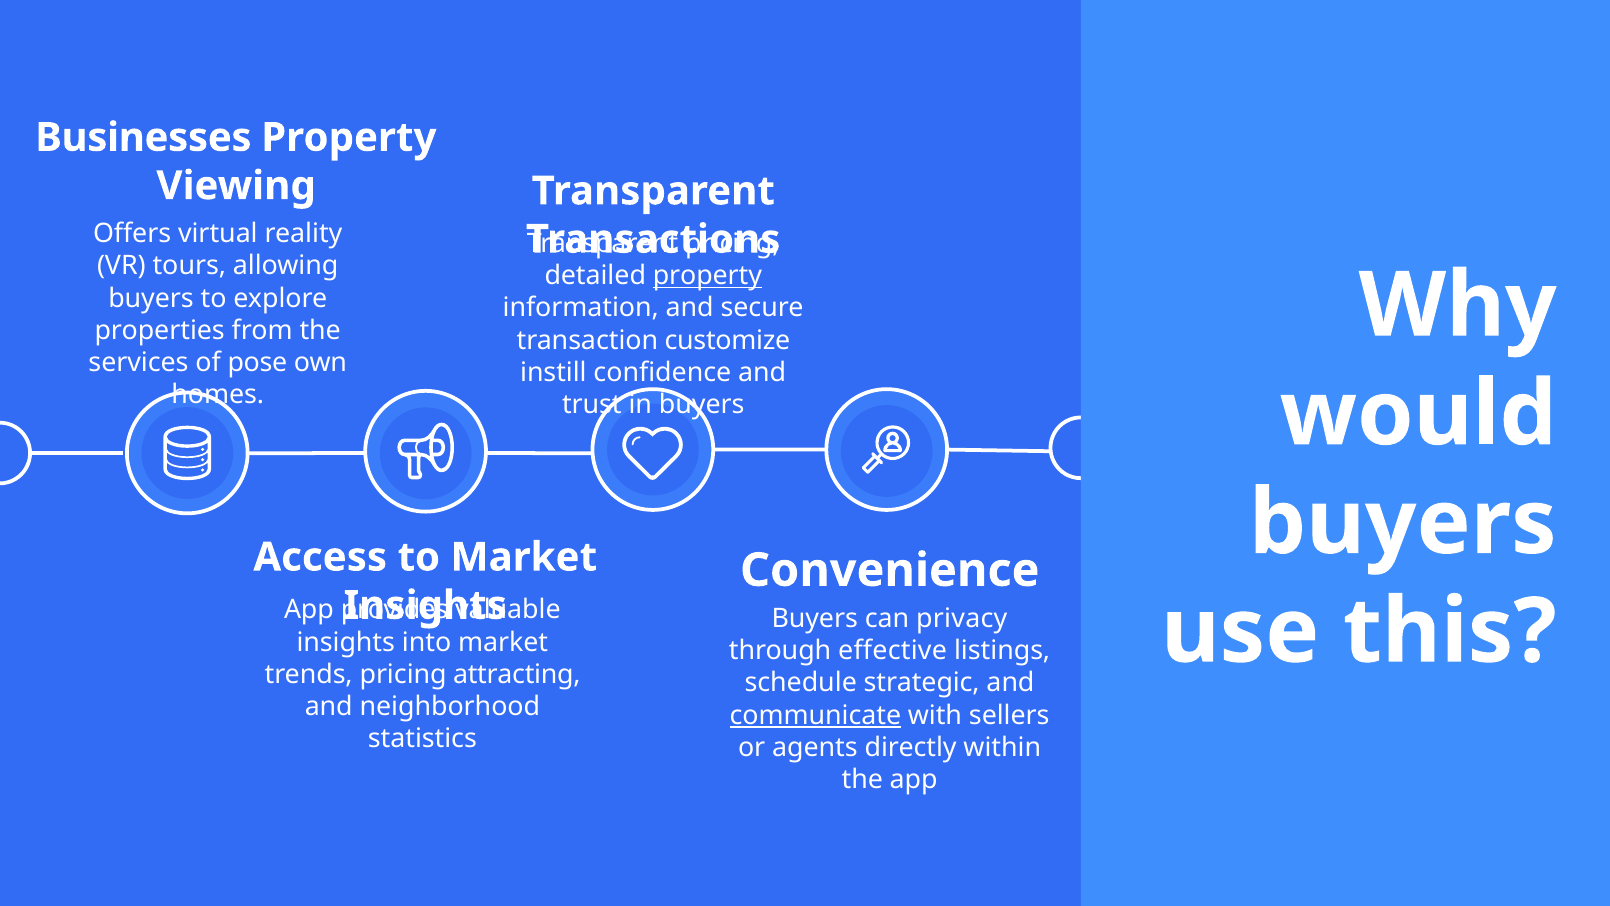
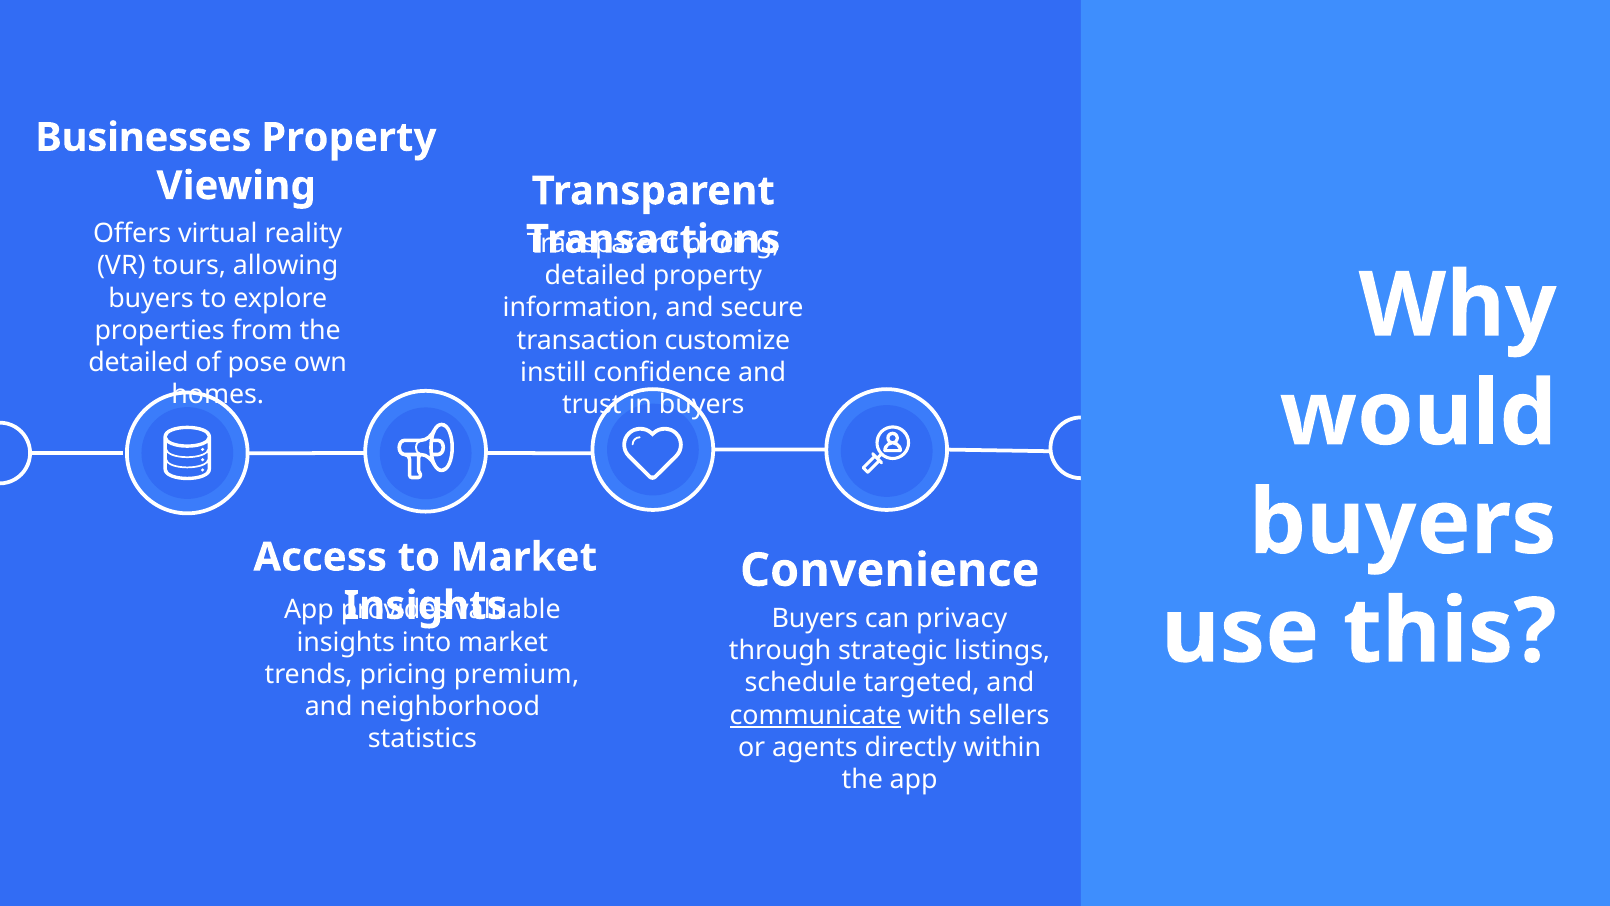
property at (707, 276) underline: present -> none
services at (138, 362): services -> detailed
effective: effective -> strategic
attracting: attracting -> premium
strategic: strategic -> targeted
